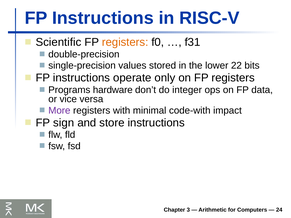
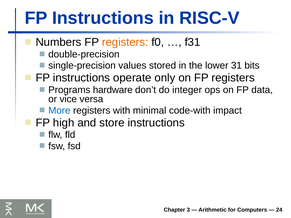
Scientific: Scientific -> Numbers
22: 22 -> 31
More colour: purple -> blue
sign: sign -> high
